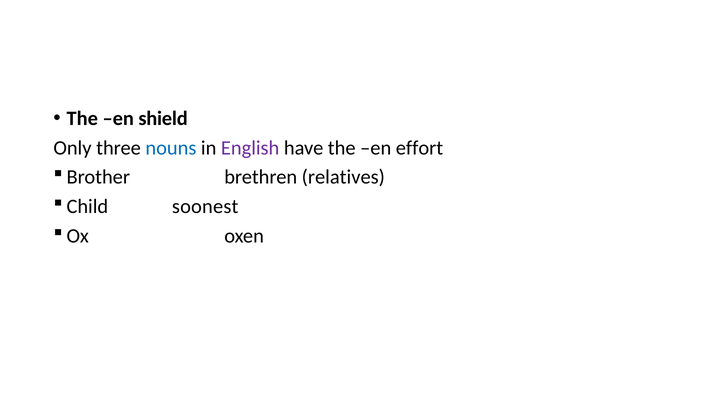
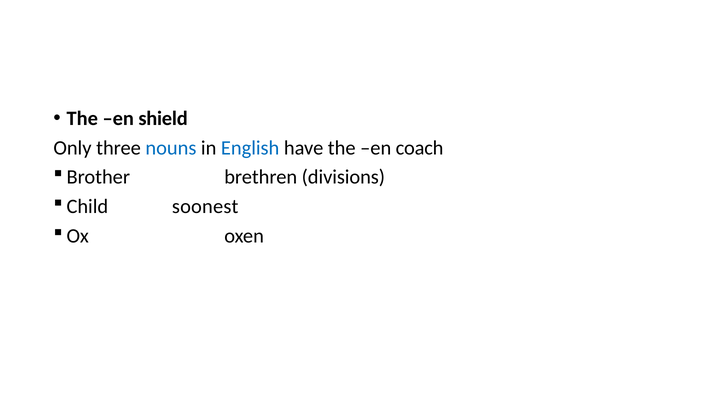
English colour: purple -> blue
effort: effort -> coach
relatives: relatives -> divisions
